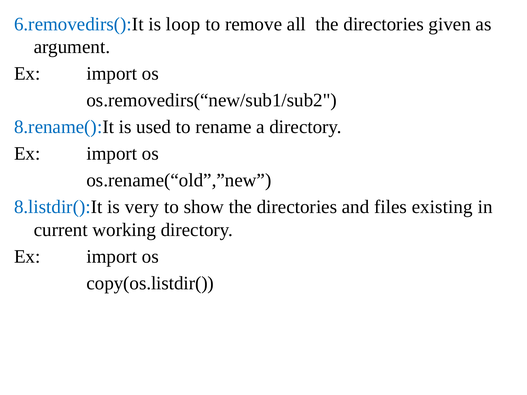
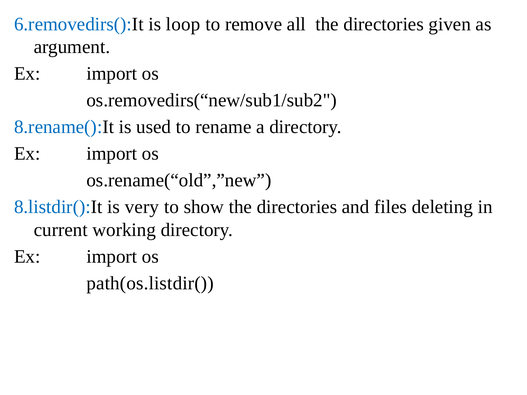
existing: existing -> deleting
copy(os.listdir(: copy(os.listdir( -> path(os.listdir(
